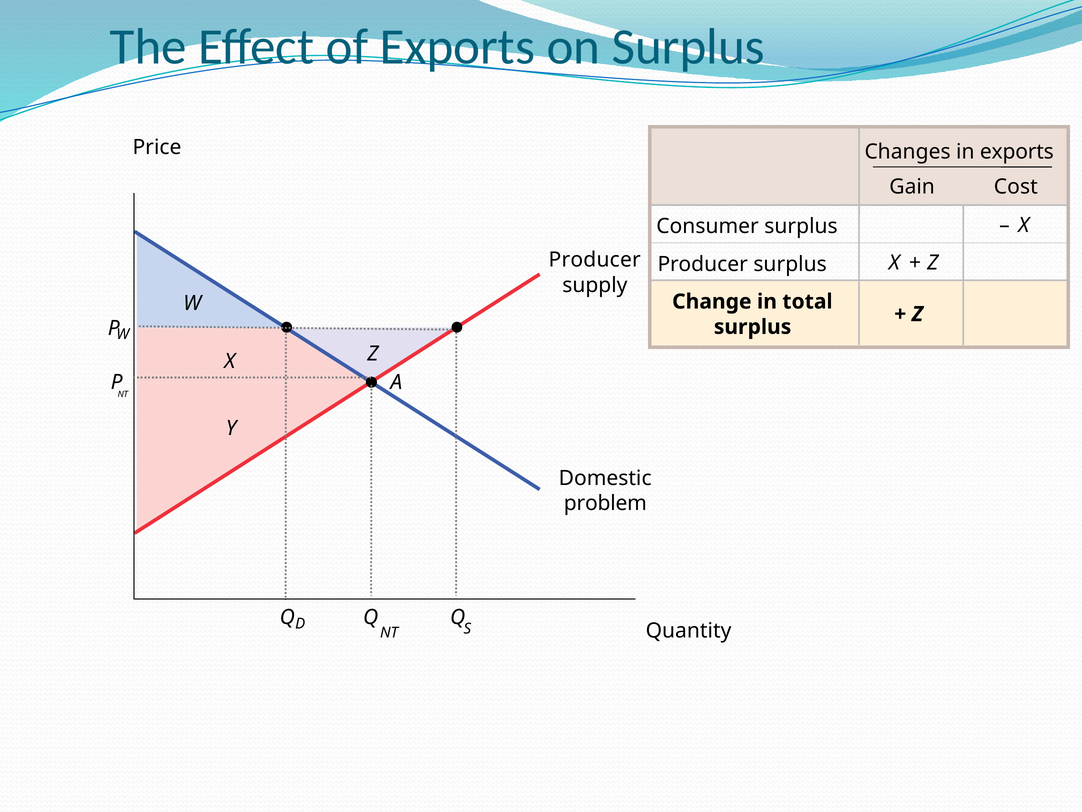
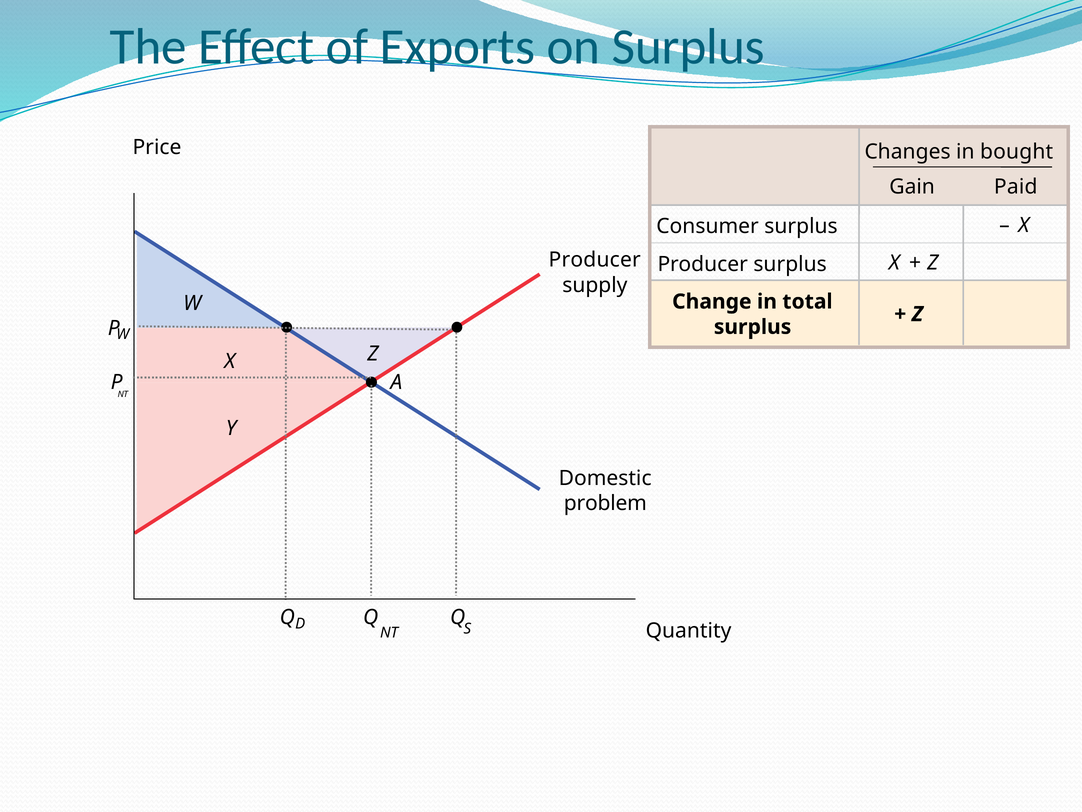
in exports: exports -> bought
Cost: Cost -> Paid
